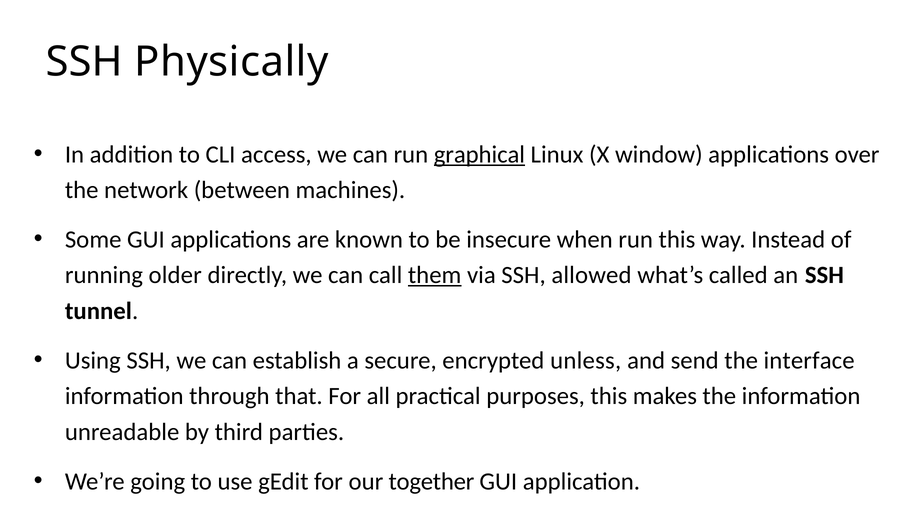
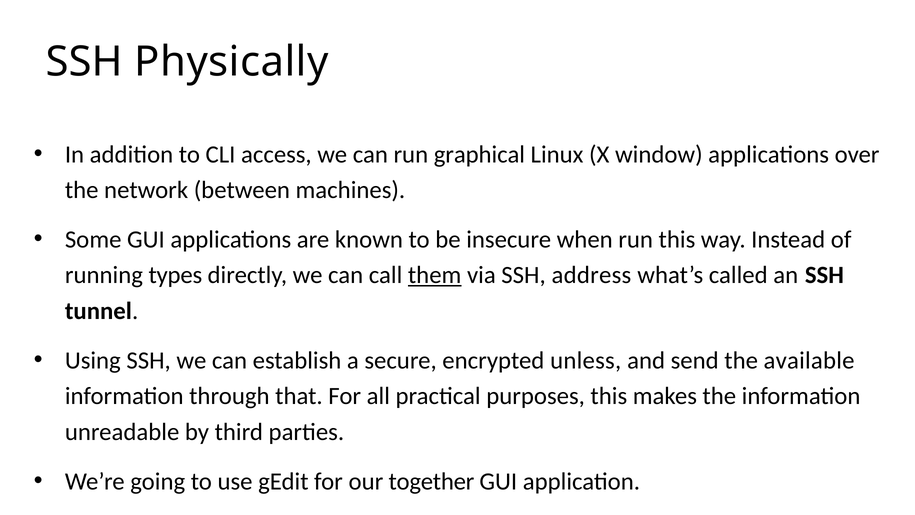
graphical underline: present -> none
older: older -> types
allowed: allowed -> address
interface: interface -> available
